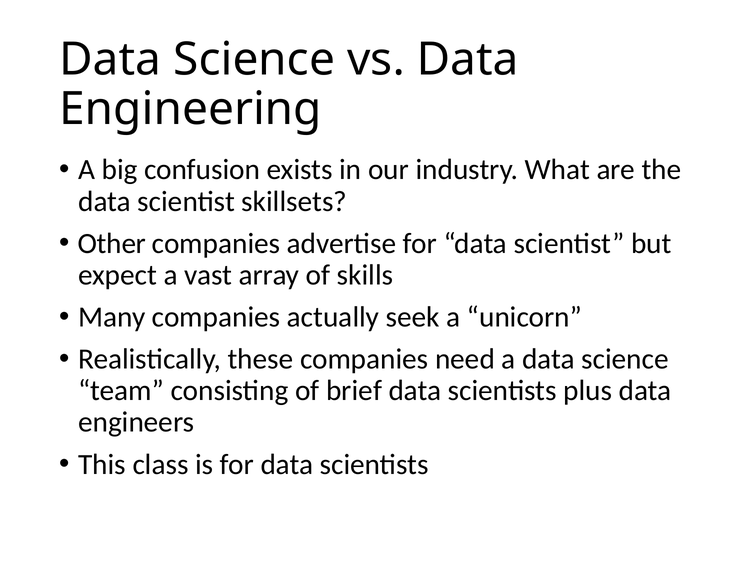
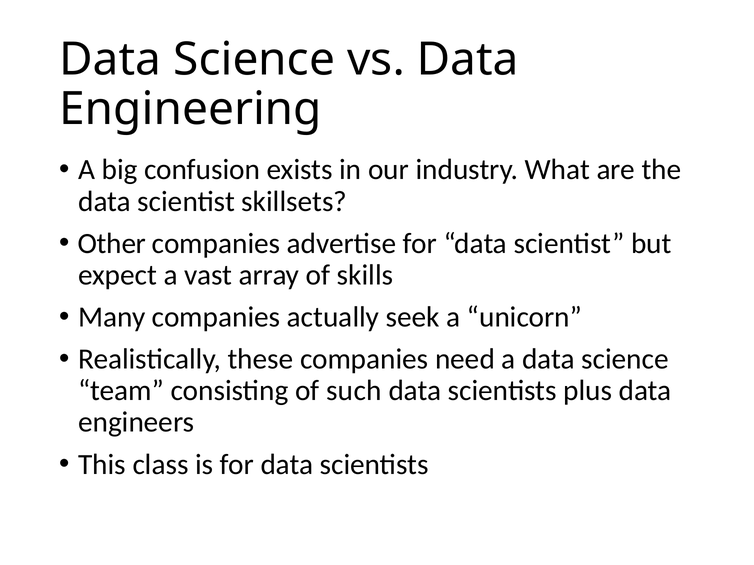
brief: brief -> such
